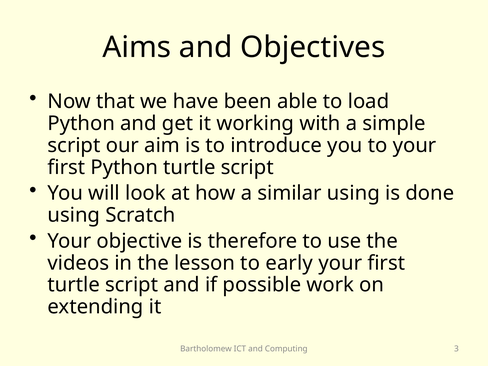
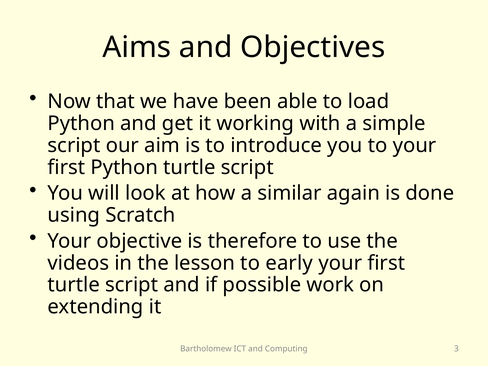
similar using: using -> again
